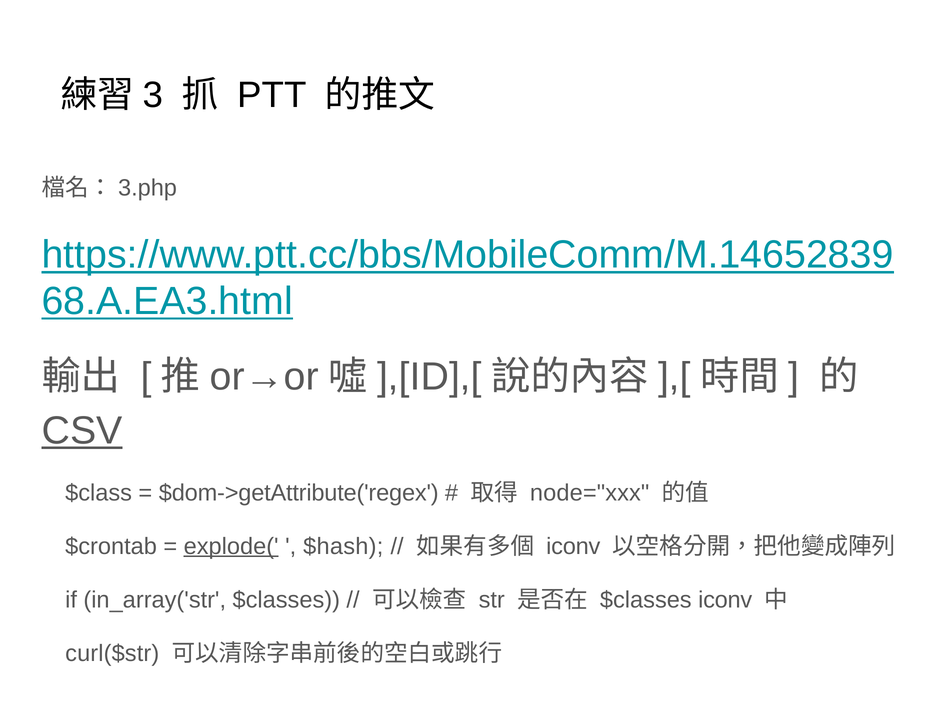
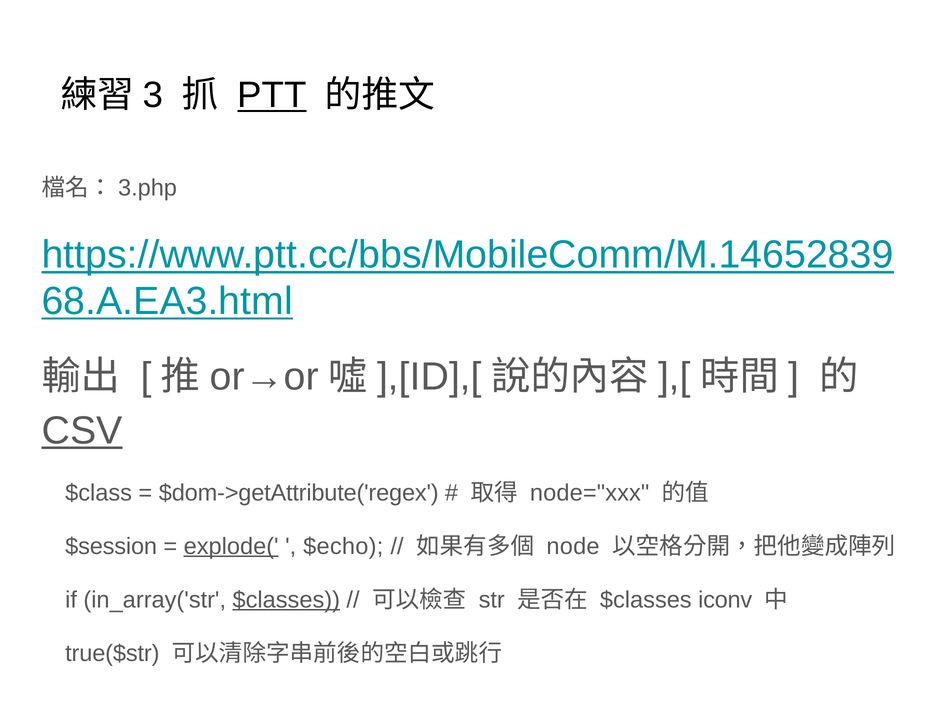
PTT underline: none -> present
$crontab: $crontab -> $session
$hash: $hash -> $echo
iconv at (573, 546): iconv -> node
$classes at (286, 600) underline: none -> present
curl($str: curl($str -> true($str
